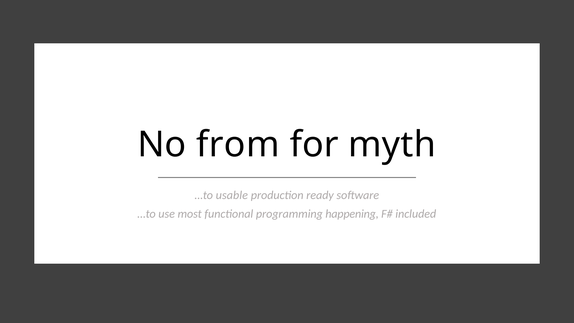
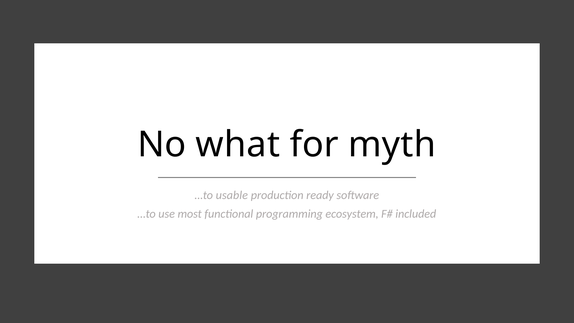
from: from -> what
happening: happening -> ecosystem
